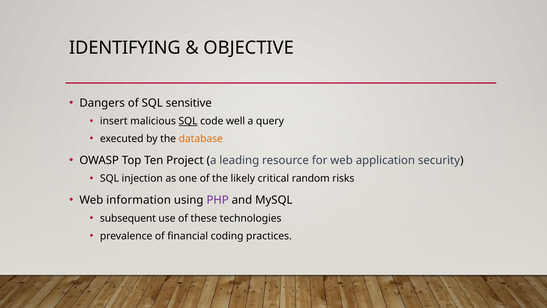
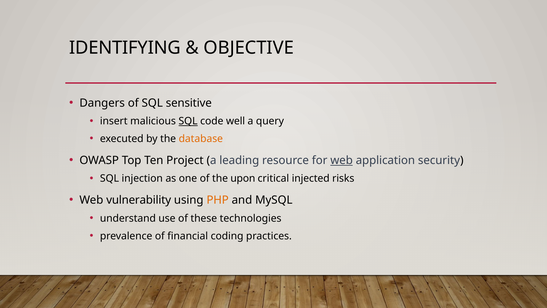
web at (342, 160) underline: none -> present
likely: likely -> upon
random: random -> injected
information: information -> vulnerability
PHP colour: purple -> orange
subsequent: subsequent -> understand
